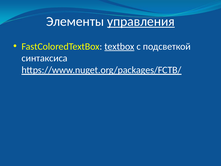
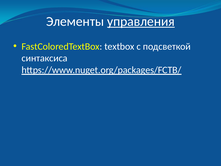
textbox underline: present -> none
